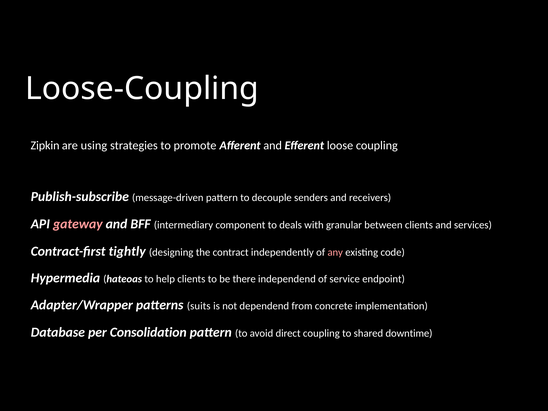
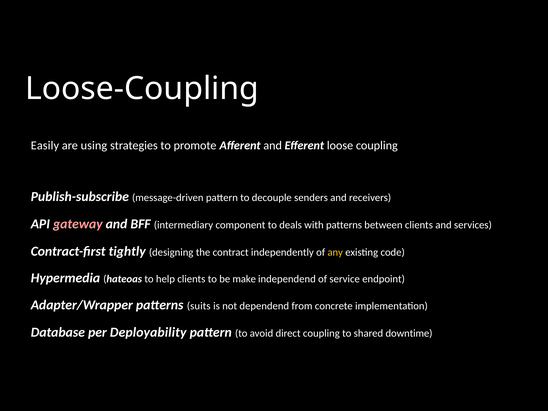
Zipkin: Zipkin -> Easily
with granular: granular -> patterns
any colour: pink -> yellow
there: there -> make
Consolidation: Consolidation -> Deployability
